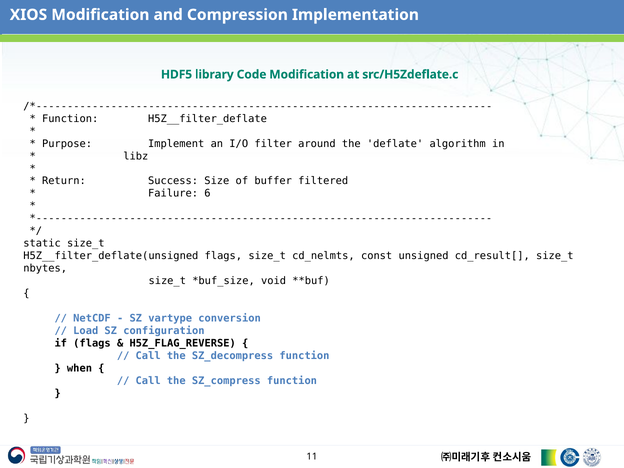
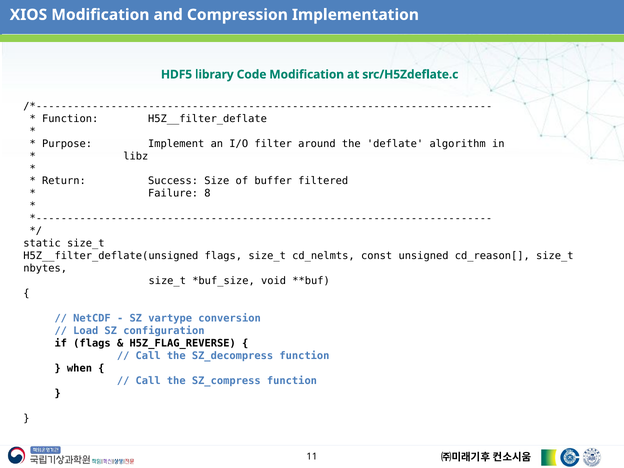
6: 6 -> 8
cd_result[: cd_result[ -> cd_reason[
